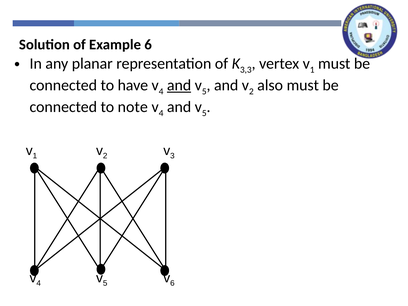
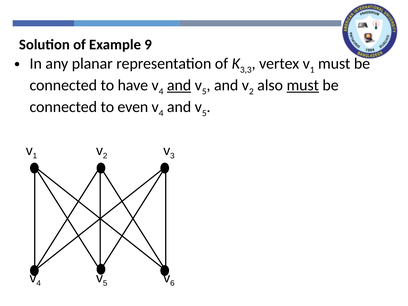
Example 6: 6 -> 9
must at (303, 85) underline: none -> present
note: note -> even
